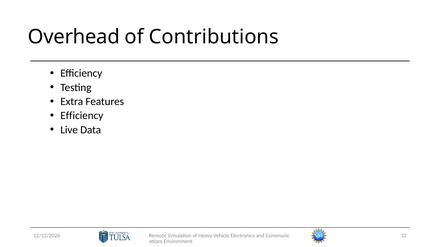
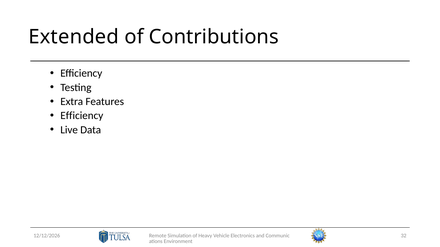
Overhead: Overhead -> Extended
